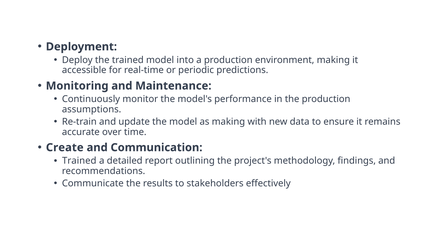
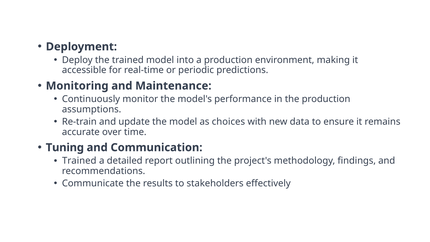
as making: making -> choices
Create: Create -> Tuning
